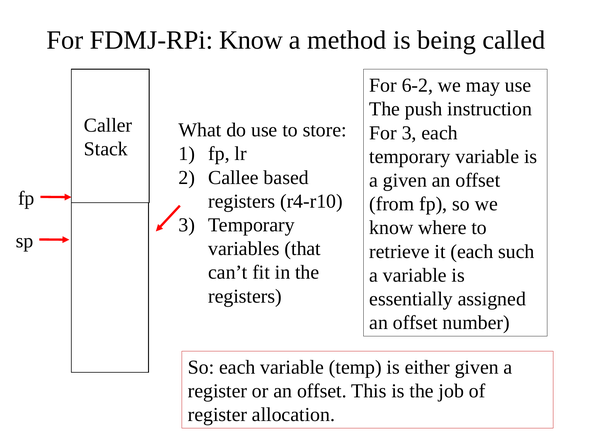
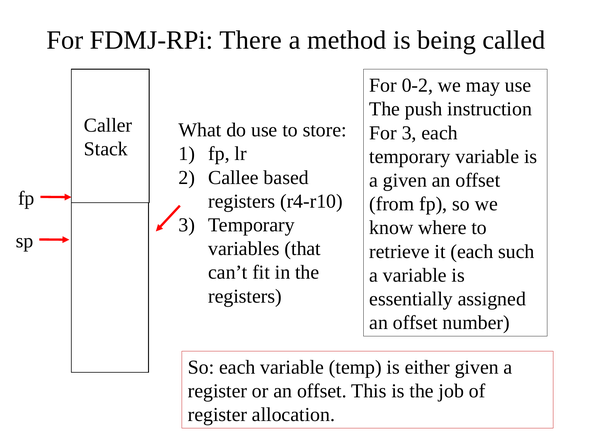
FDMJ-RPi Know: Know -> There
6-2: 6-2 -> 0-2
